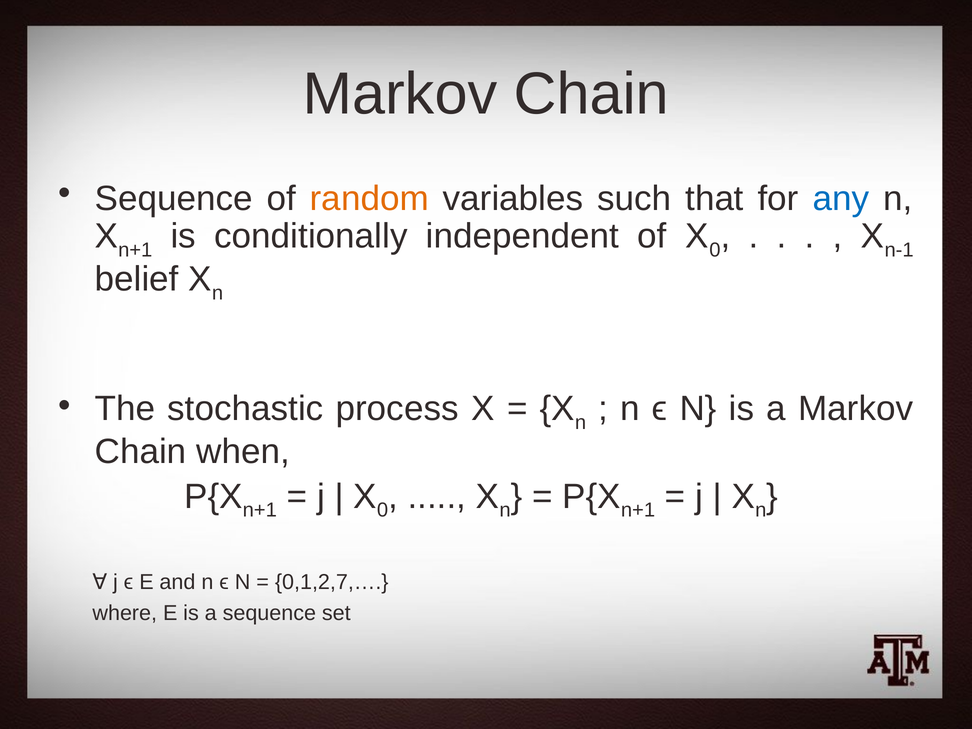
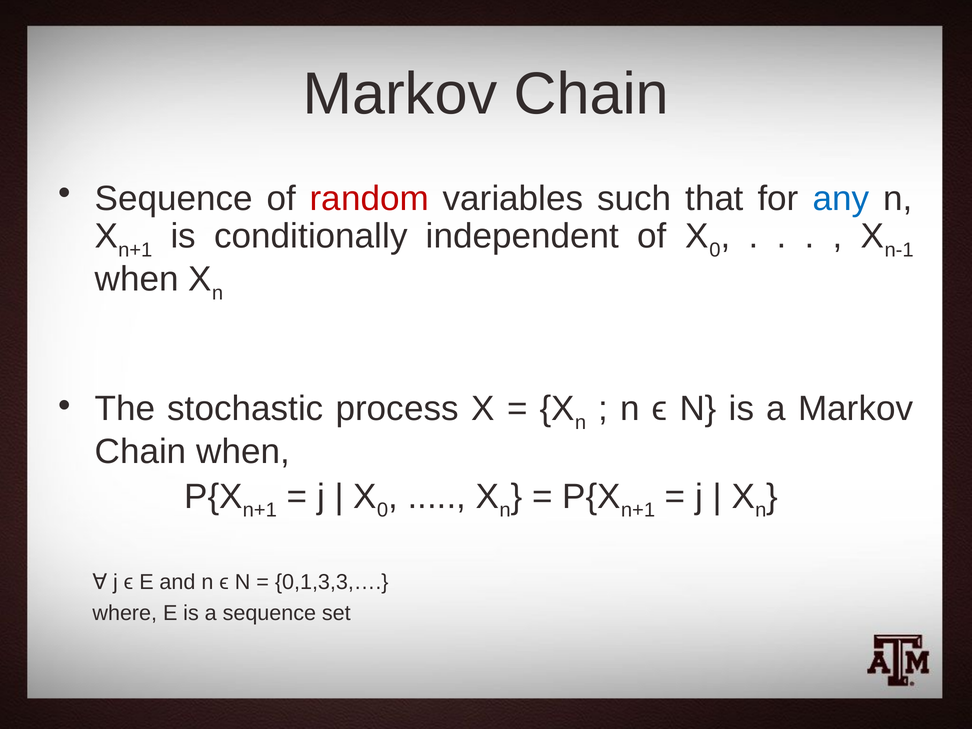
random colour: orange -> red
belief at (137, 279): belief -> when
0,1,2,7,…: 0,1,2,7,… -> 0,1,3,3,…
